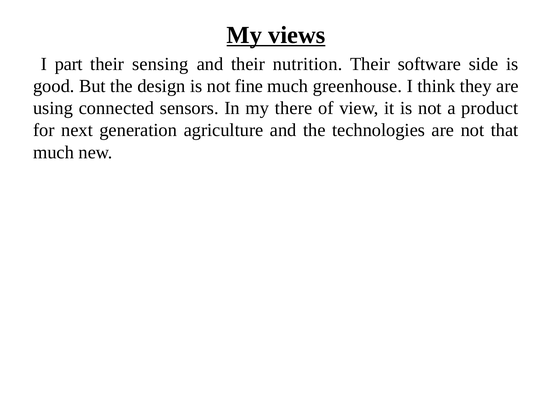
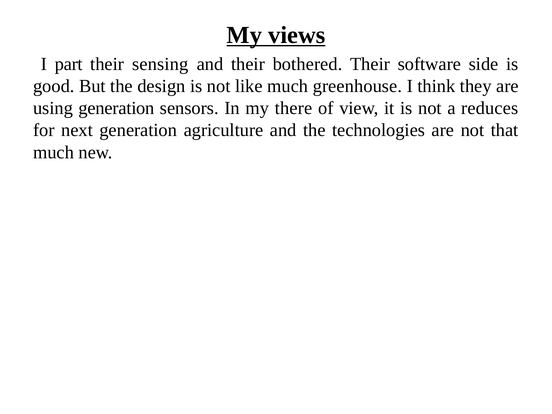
nutrition: nutrition -> bothered
fine: fine -> like
using connected: connected -> generation
product: product -> reduces
